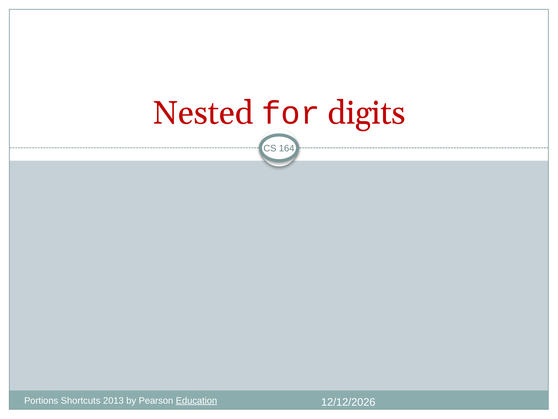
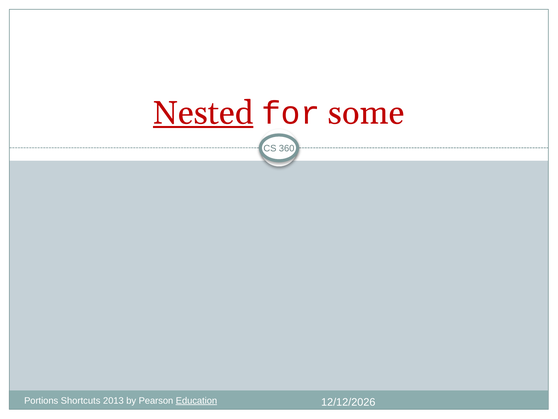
Nested underline: none -> present
digits: digits -> some
164: 164 -> 360
